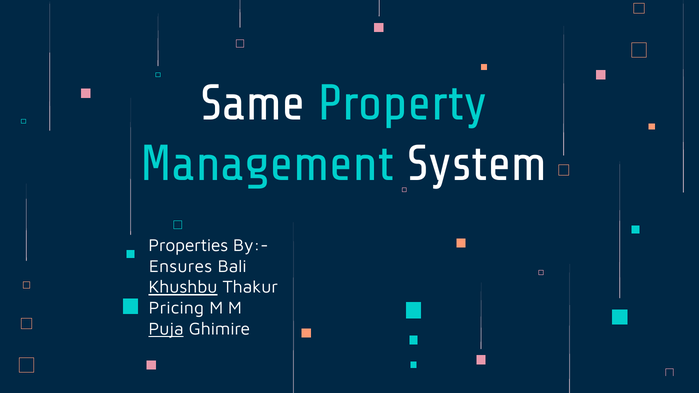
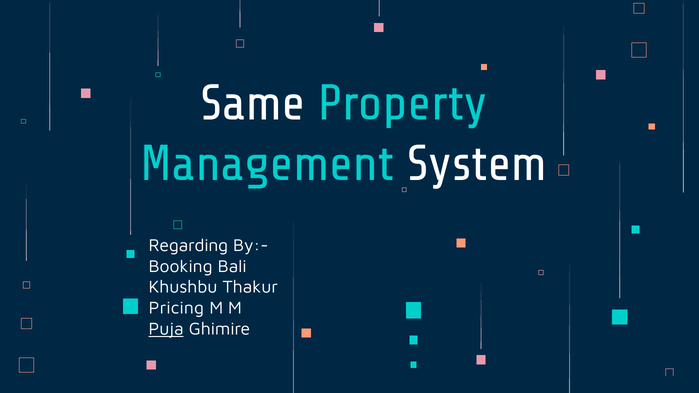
Properties: Properties -> Regarding
Ensures: Ensures -> Booking
Khushbu underline: present -> none
